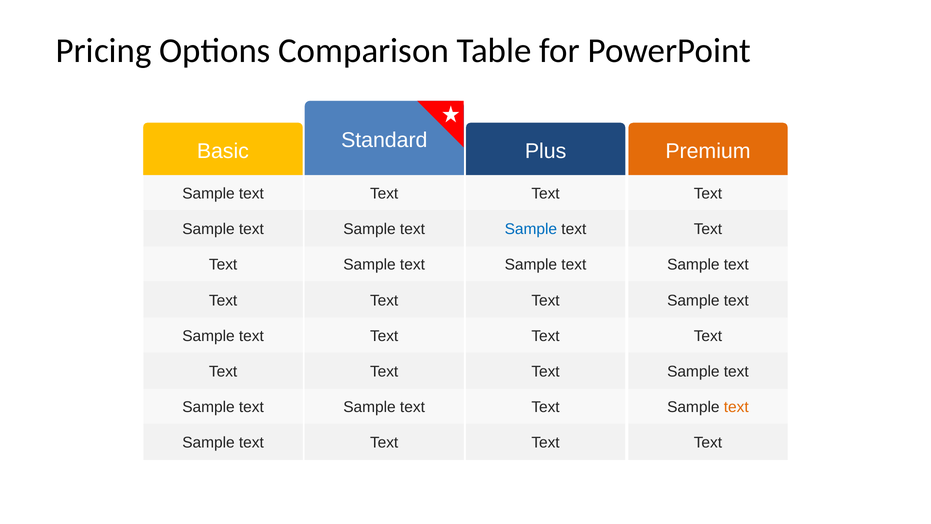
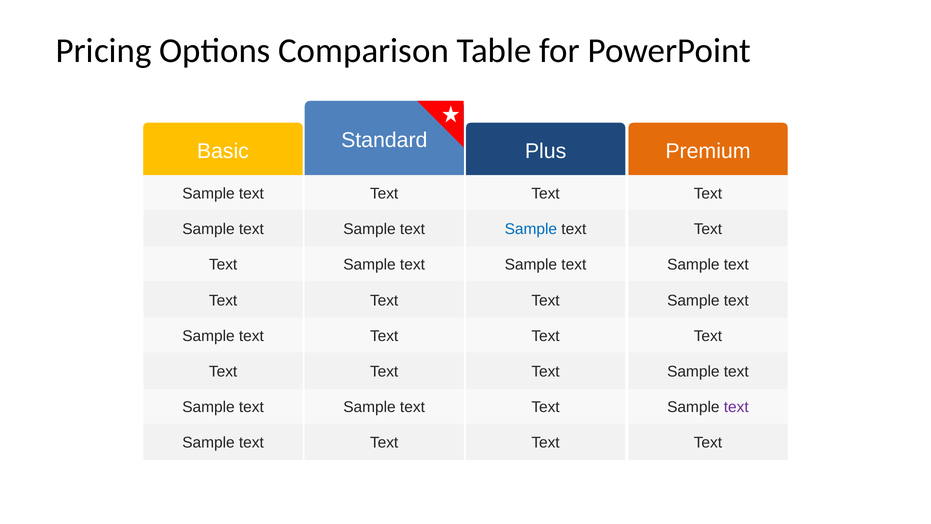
text at (736, 407) colour: orange -> purple
